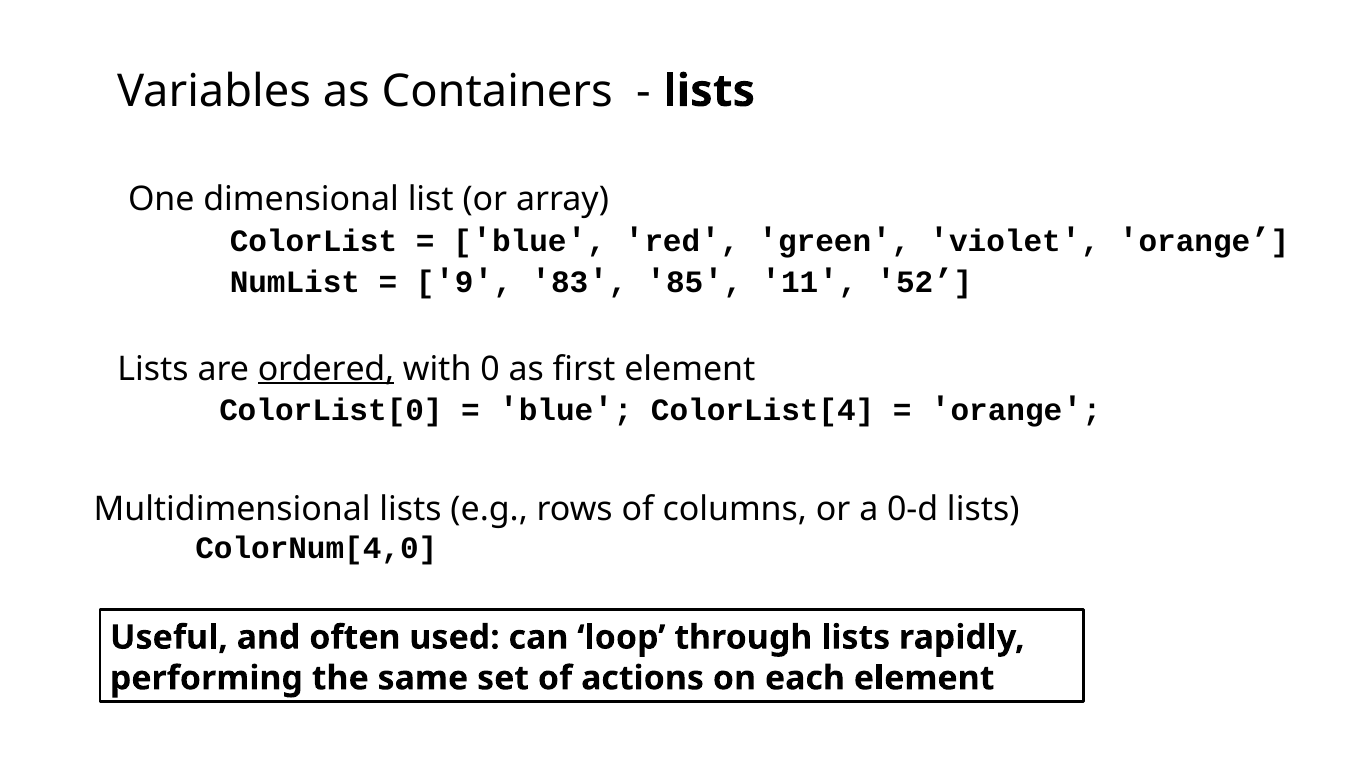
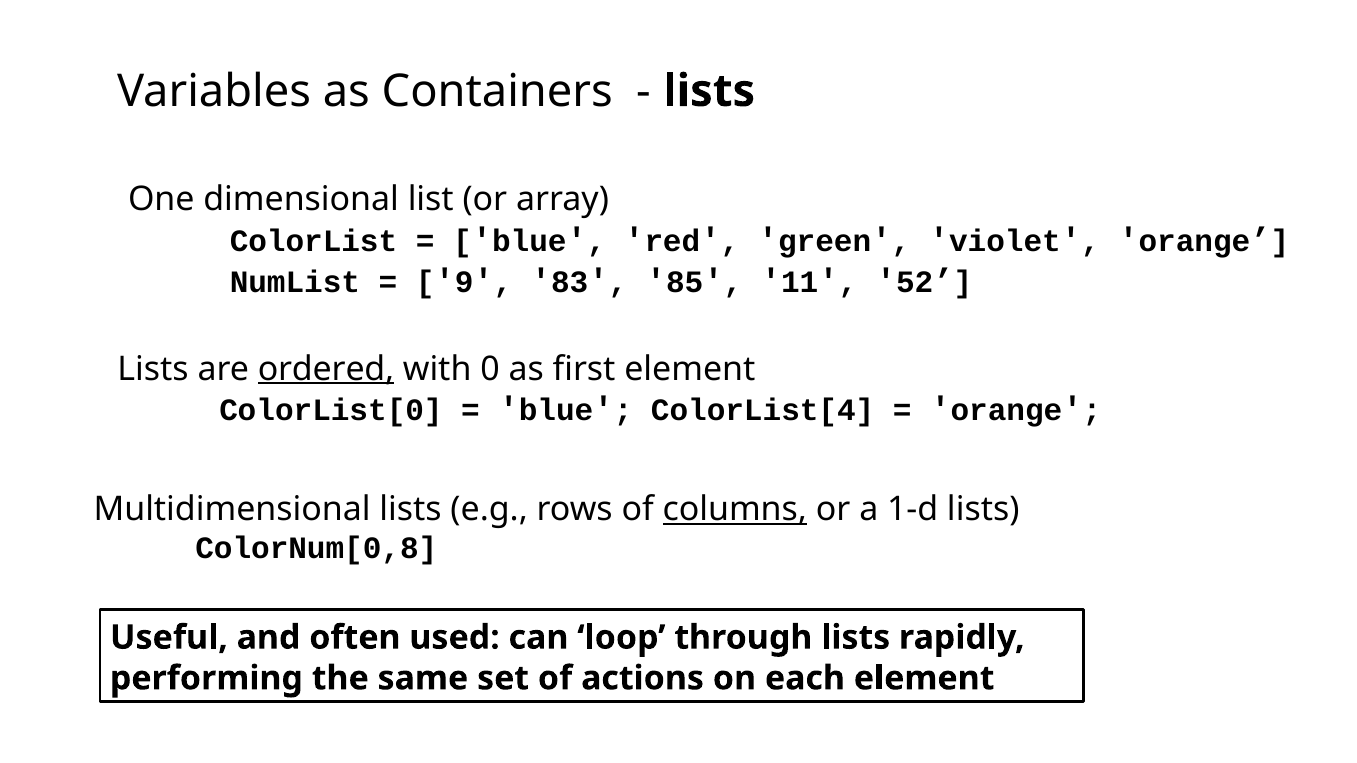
columns underline: none -> present
0-d: 0-d -> 1-d
ColorNum[4,0: ColorNum[4,0 -> ColorNum[0,8
